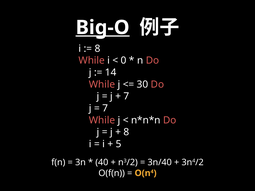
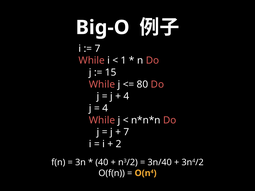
Big-O underline: present -> none
8 at (98, 49): 8 -> 7
0: 0 -> 1
14: 14 -> 15
30: 30 -> 80
7 at (126, 96): 7 -> 4
7 at (105, 108): 7 -> 4
8 at (126, 132): 8 -> 7
5: 5 -> 2
